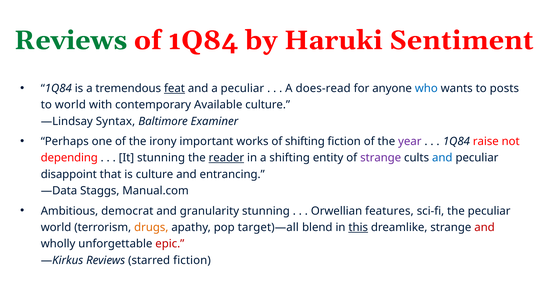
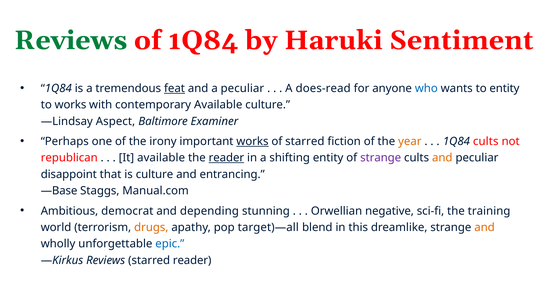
to posts: posts -> entity
to world: world -> works
Syntax: Syntax -> Aspect
works at (252, 142) underline: none -> present
of shifting: shifting -> starred
year colour: purple -> orange
1Q84 raise: raise -> cults
depending: depending -> republican
It stunning: stunning -> available
and at (442, 158) colour: blue -> orange
—Data: —Data -> —Base
granularity: granularity -> depending
features: features -> negative
the peculiar: peculiar -> training
this underline: present -> none
and at (485, 228) colour: red -> orange
epic colour: red -> blue
starred fiction: fiction -> reader
